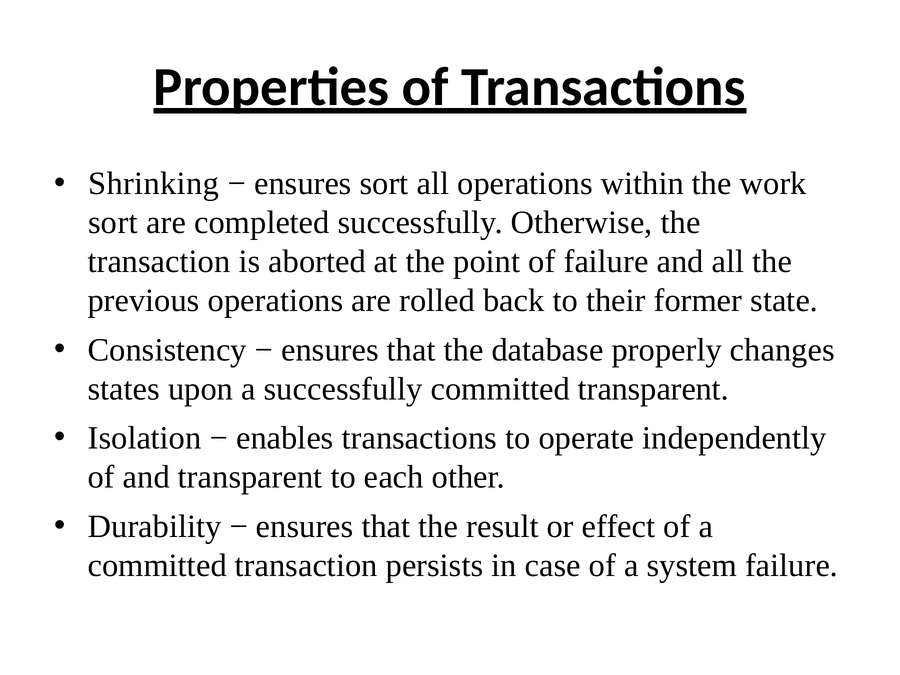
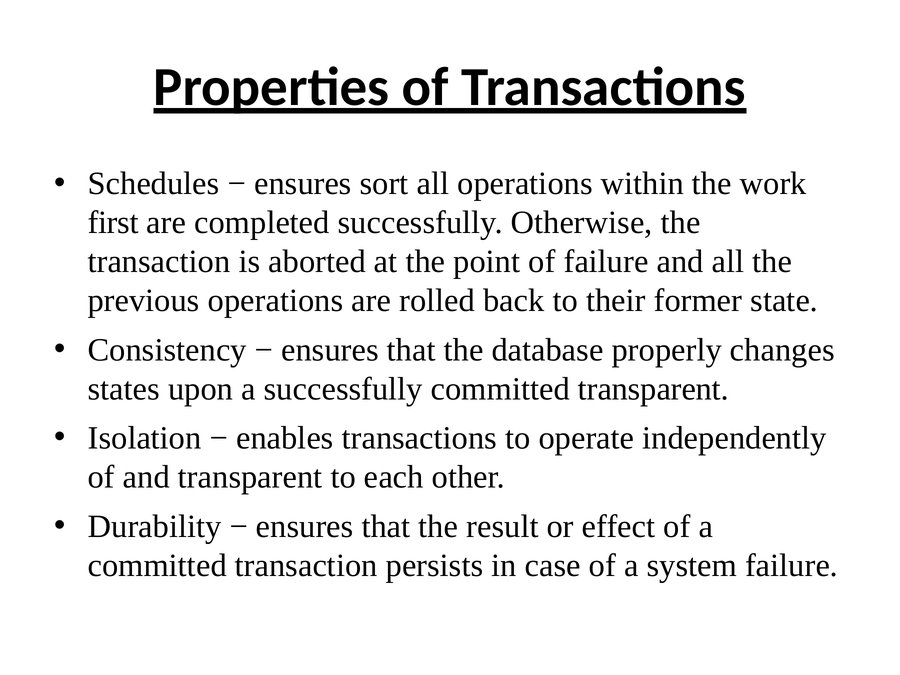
Shrinking: Shrinking -> Schedules
sort at (113, 223): sort -> first
